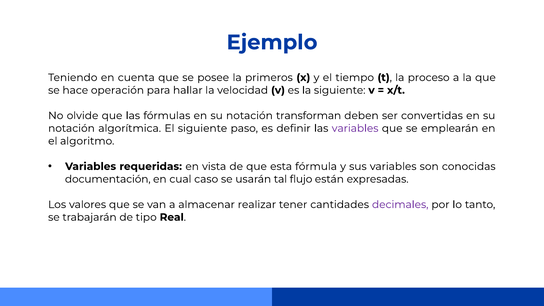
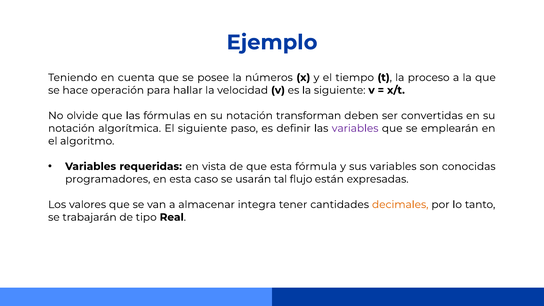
primeros: primeros -> números
documentación: documentación -> programadores
en cual: cual -> esta
realizar: realizar -> integra
decimales colour: purple -> orange
